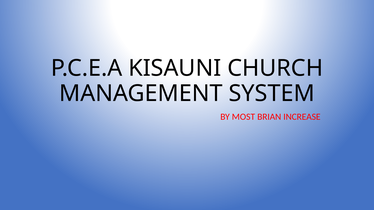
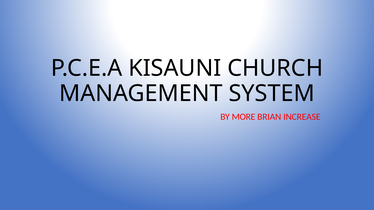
MOST: MOST -> MORE
